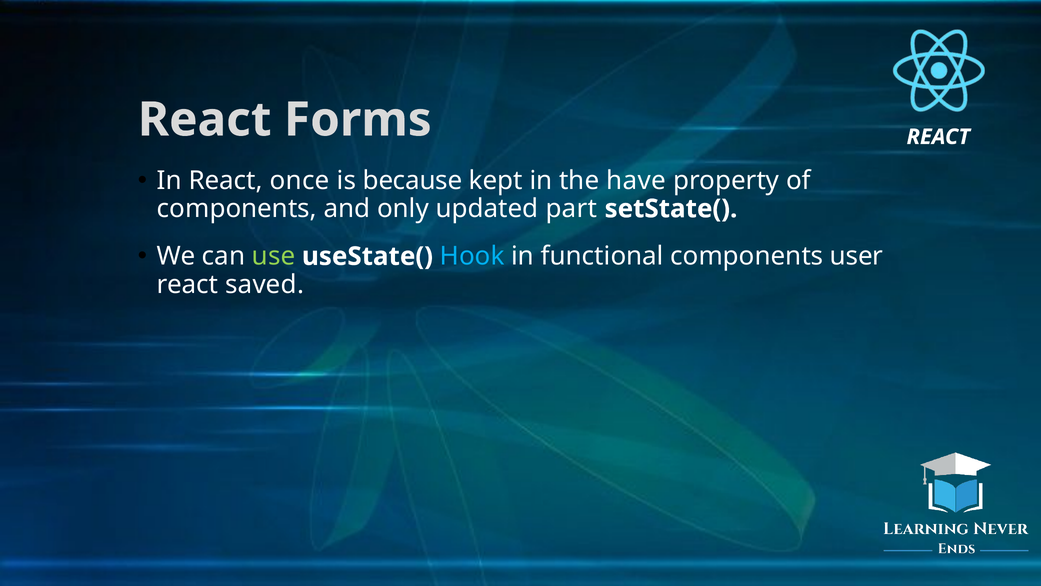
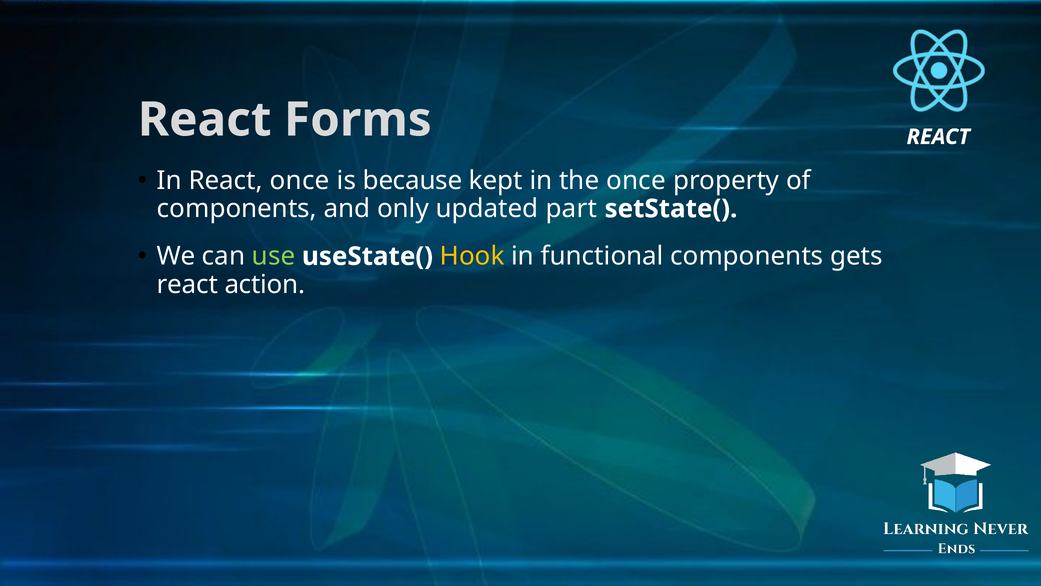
the have: have -> once
Hook colour: light blue -> yellow
user: user -> gets
saved: saved -> action
